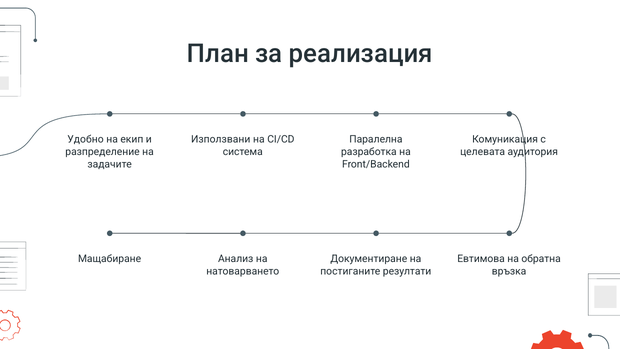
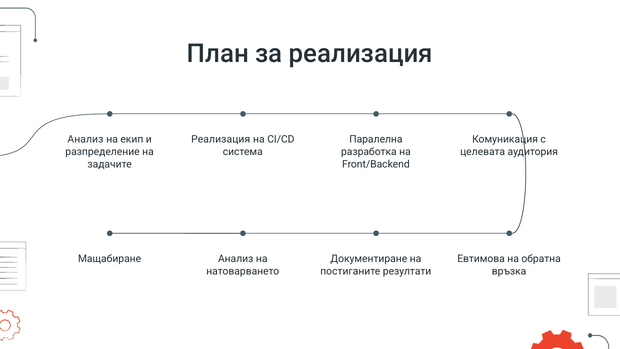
Удобно at (85, 139): Удобно -> Анализ
Използвани at (221, 139): Използвани -> Реализация
